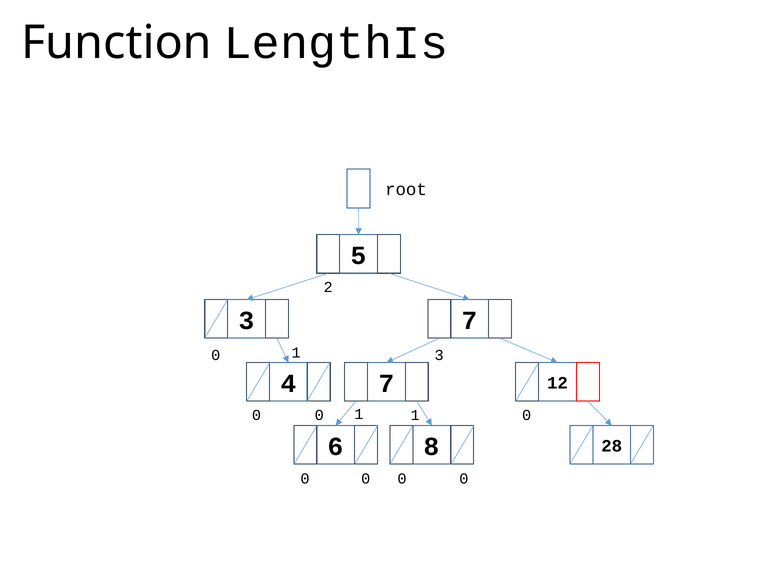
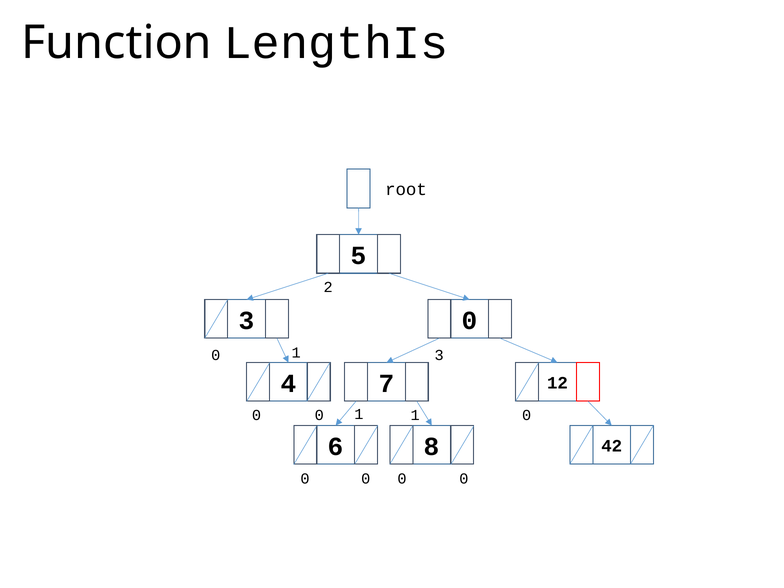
7 at (470, 321): 7 -> 0
28: 28 -> 42
